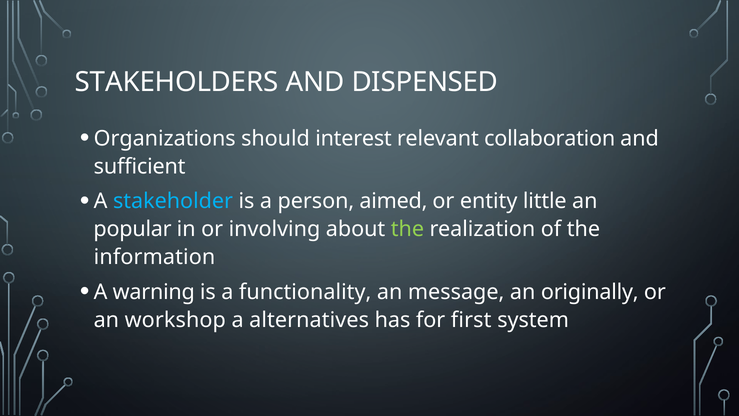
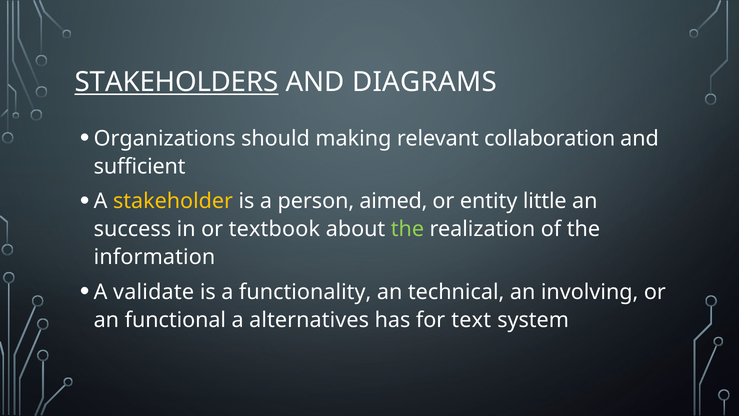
STAKEHOLDERS underline: none -> present
DISPENSED: DISPENSED -> DIAGRAMS
interest: interest -> making
stakeholder colour: light blue -> yellow
popular: popular -> success
involving: involving -> textbook
warning: warning -> validate
message: message -> technical
originally: originally -> involving
workshop: workshop -> functional
first: first -> text
